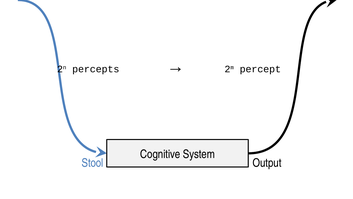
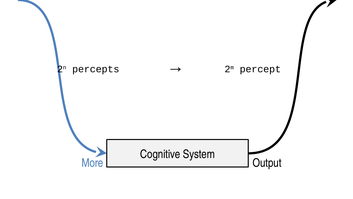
Stool: Stool -> More
